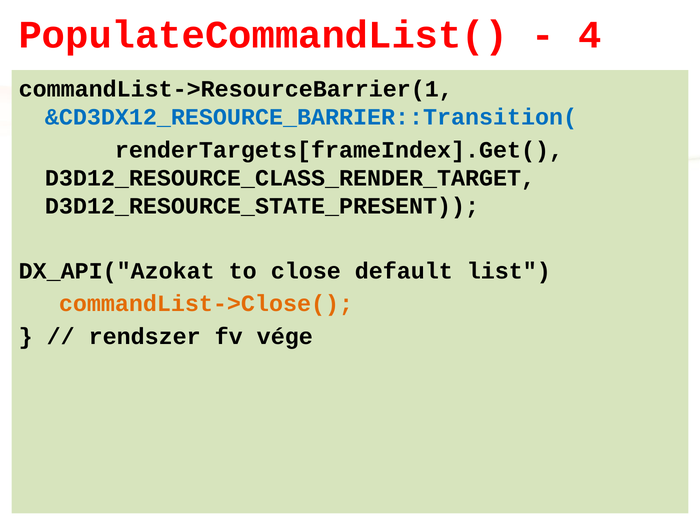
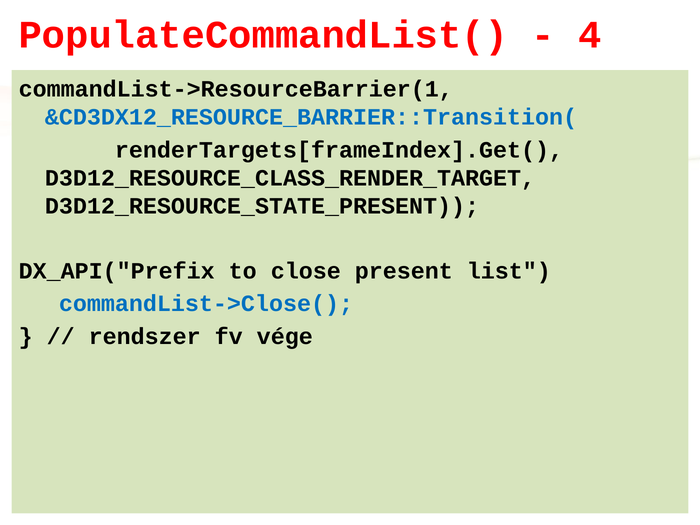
DX_API("Azokat: DX_API("Azokat -> DX_API("Prefix
default: default -> present
commandList->Close( colour: orange -> blue
